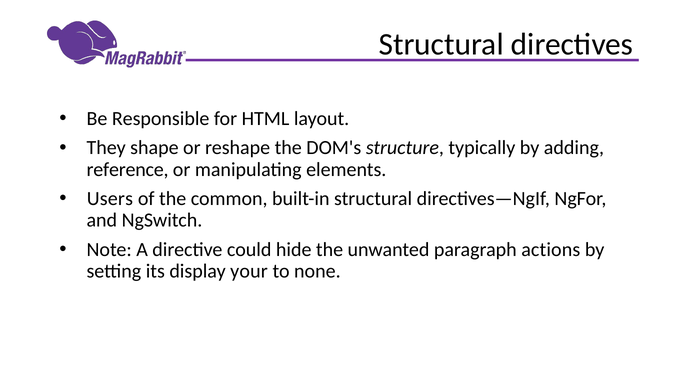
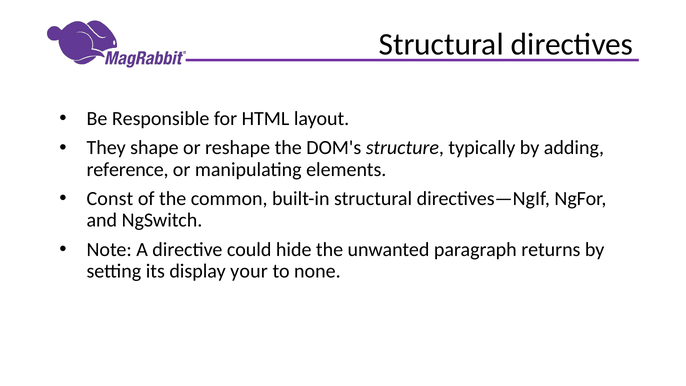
Users: Users -> Const
actions: actions -> returns
